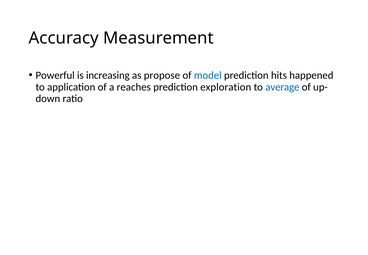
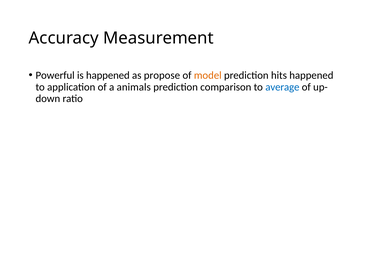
is increasing: increasing -> happened
model colour: blue -> orange
reaches: reaches -> animals
exploration: exploration -> comparison
